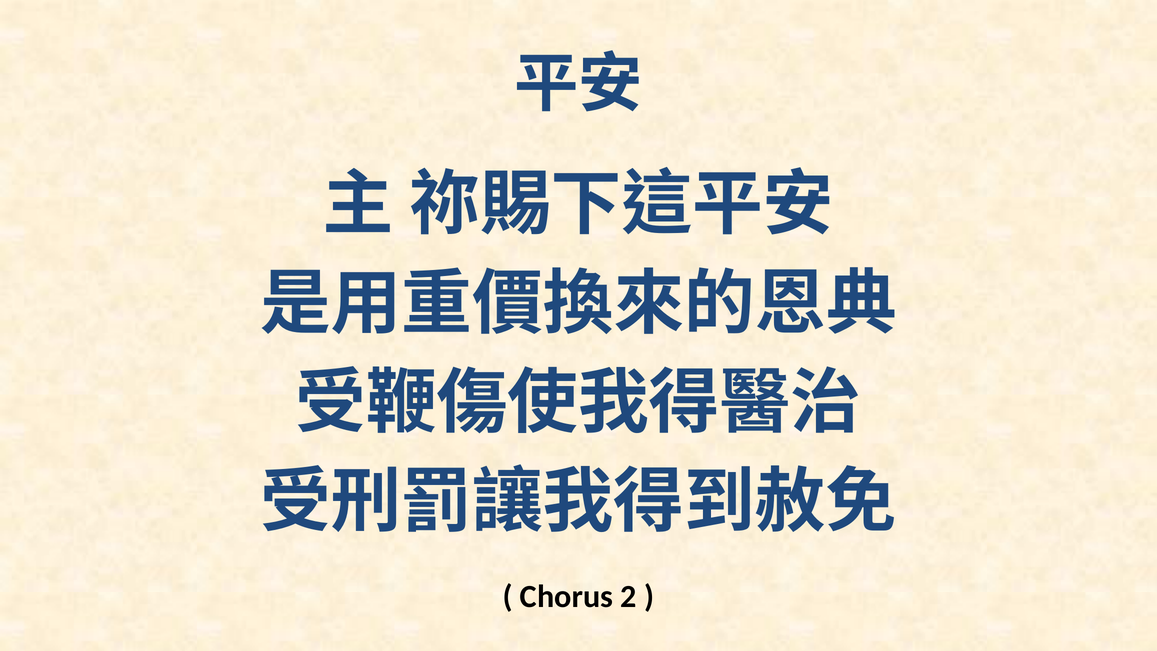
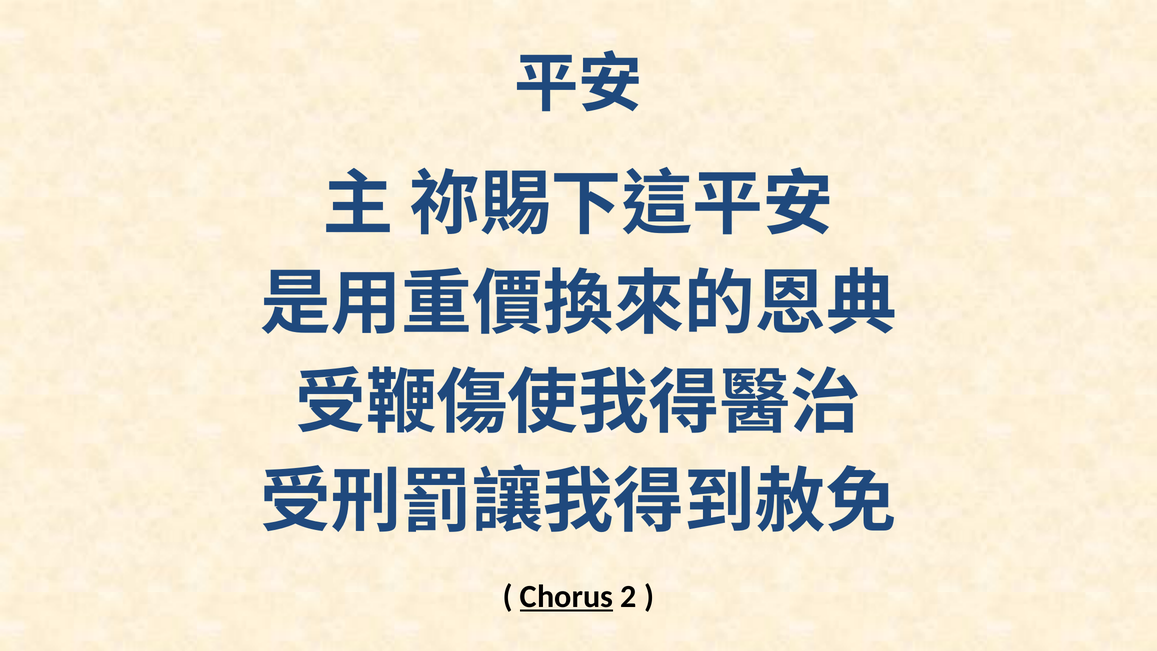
Chorus underline: none -> present
